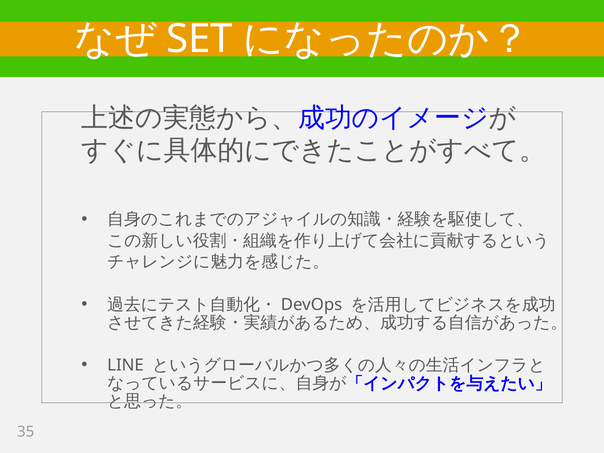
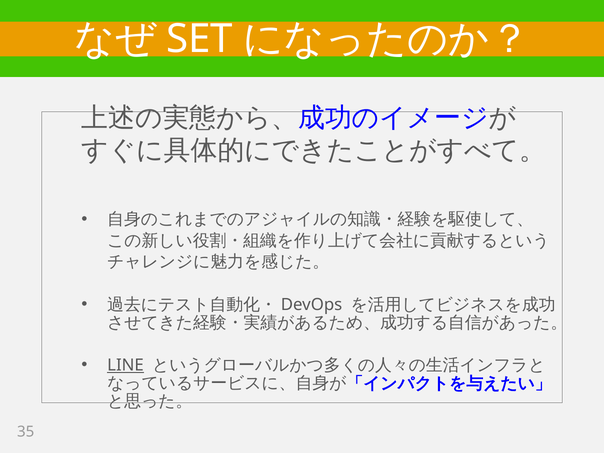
LINE underline: none -> present
